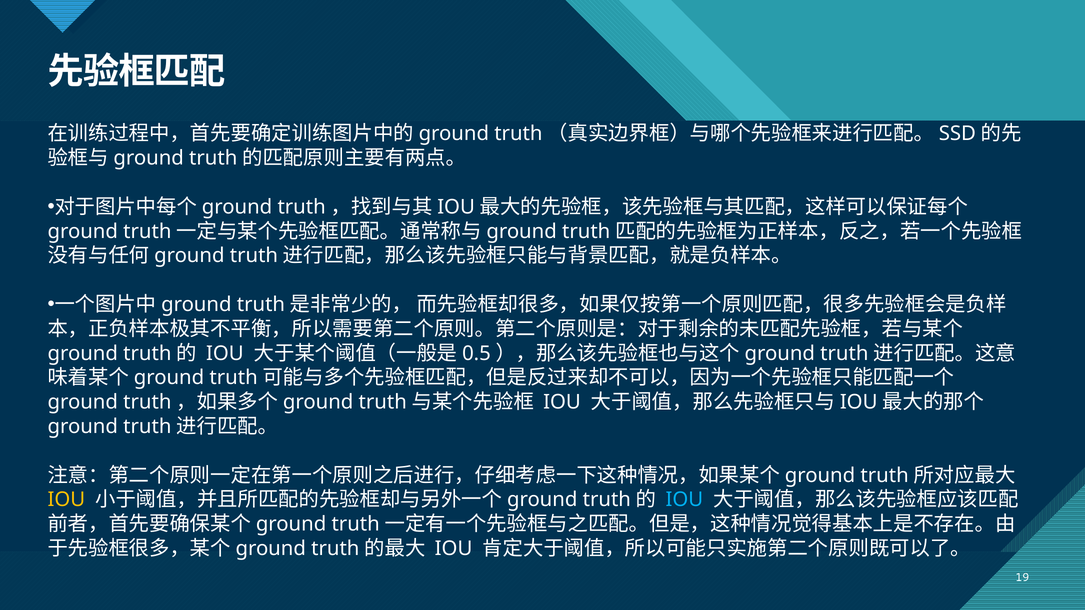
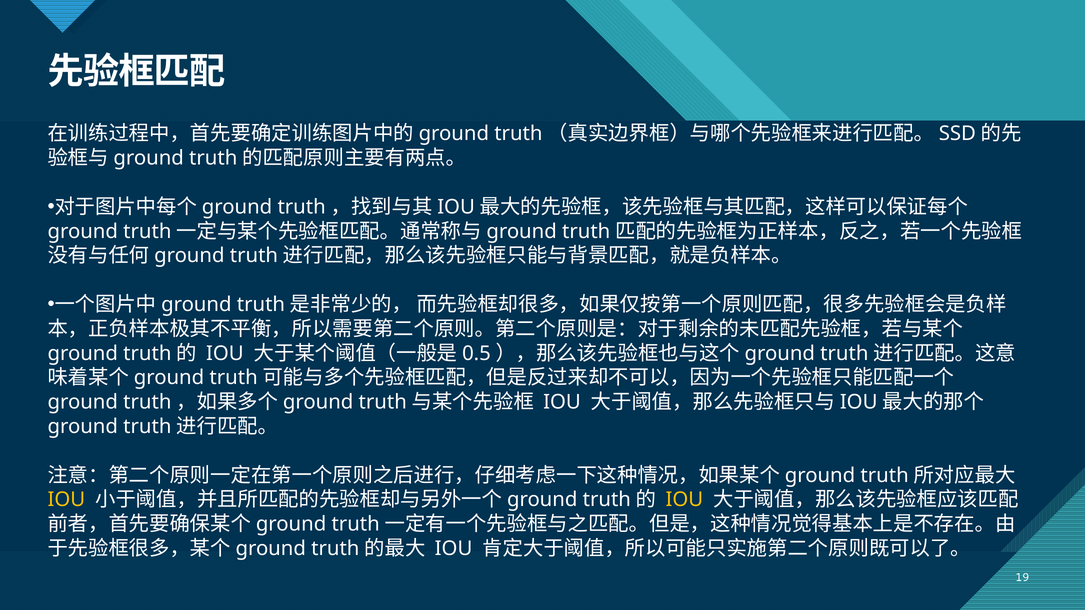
IOU at (684, 500) colour: light blue -> yellow
